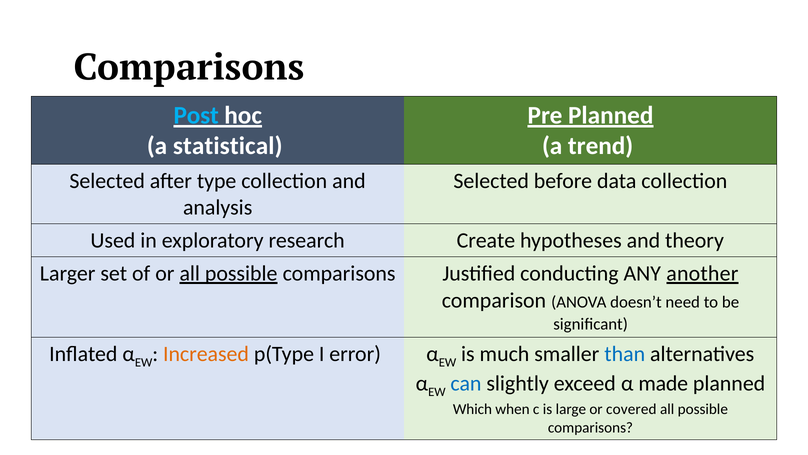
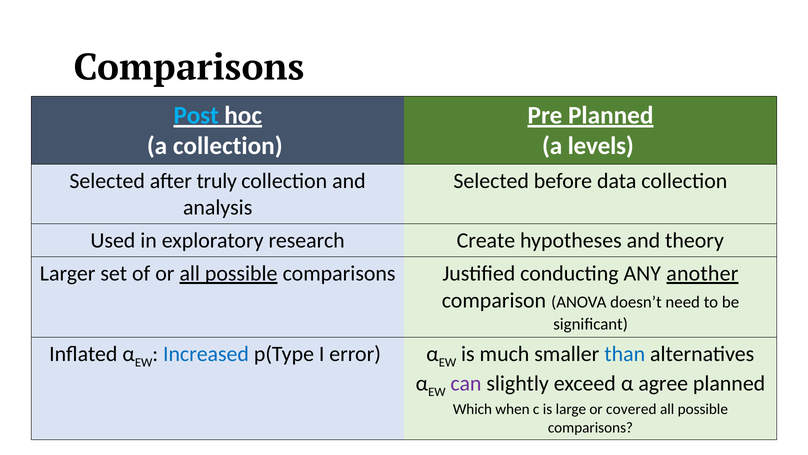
a statistical: statistical -> collection
trend: trend -> levels
type: type -> truly
Increased colour: orange -> blue
can colour: blue -> purple
made: made -> agree
